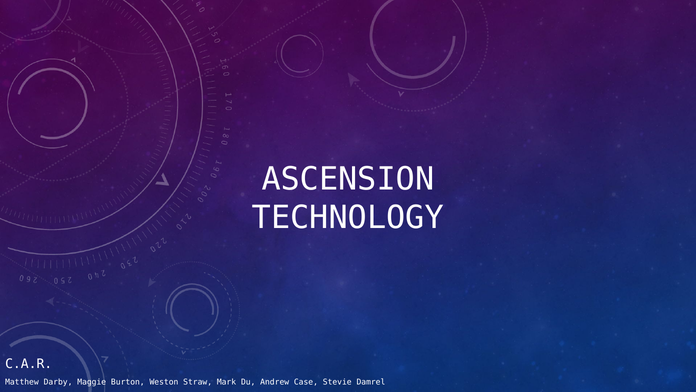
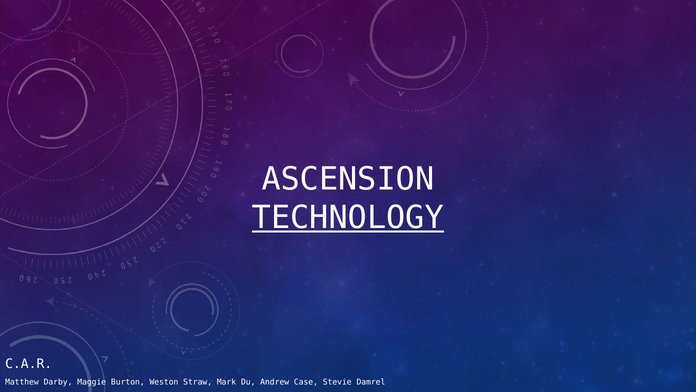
TECHNOLOGY underline: none -> present
